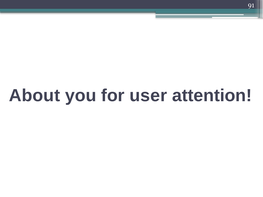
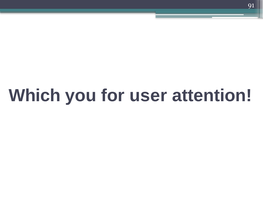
About: About -> Which
